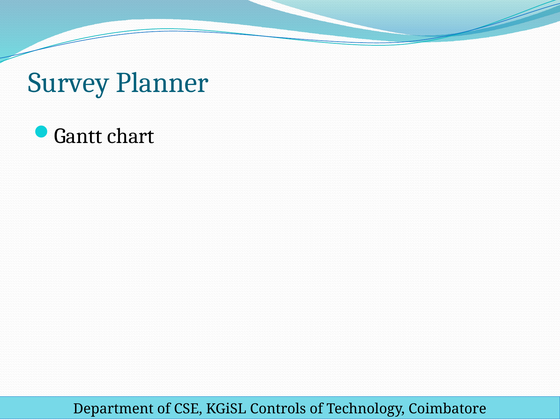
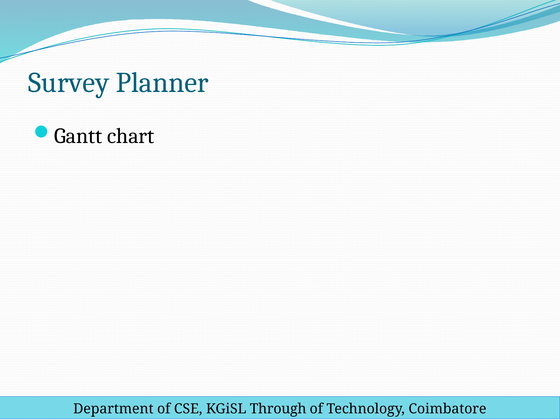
Controls: Controls -> Through
